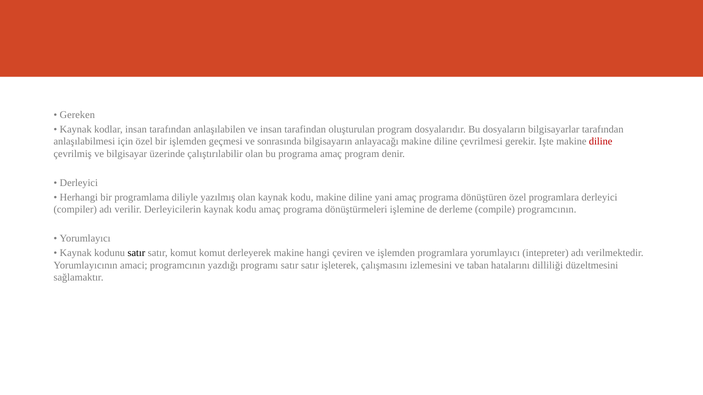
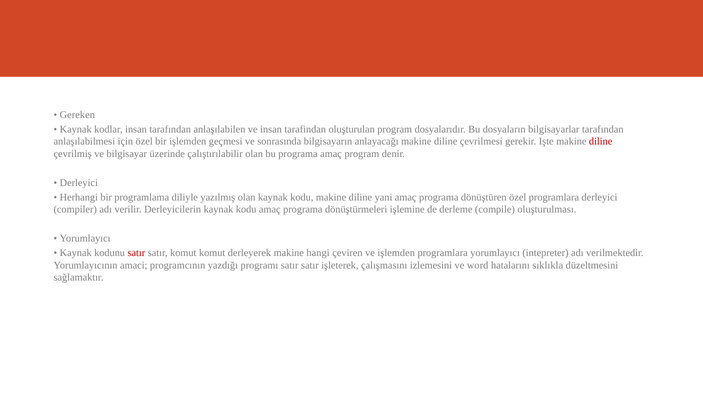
compile programcının: programcının -> oluşturulması
satır at (136, 253) colour: black -> red
taban: taban -> word
dilliliği: dilliliği -> sıklıkla
